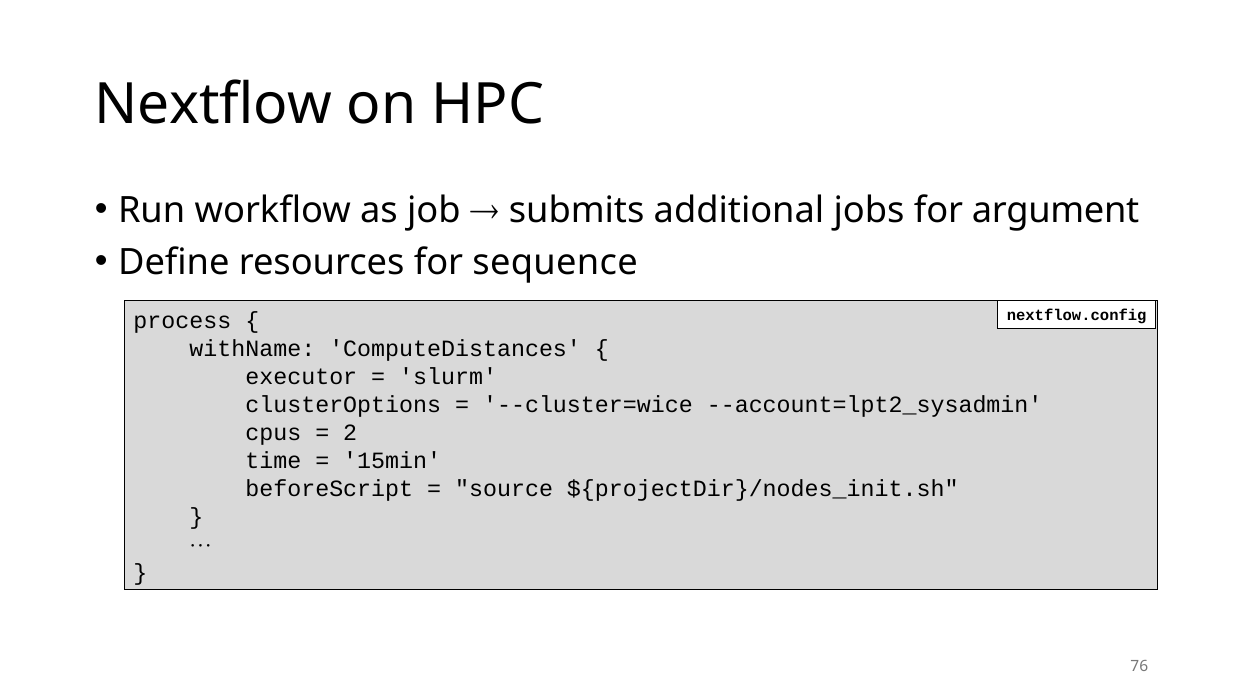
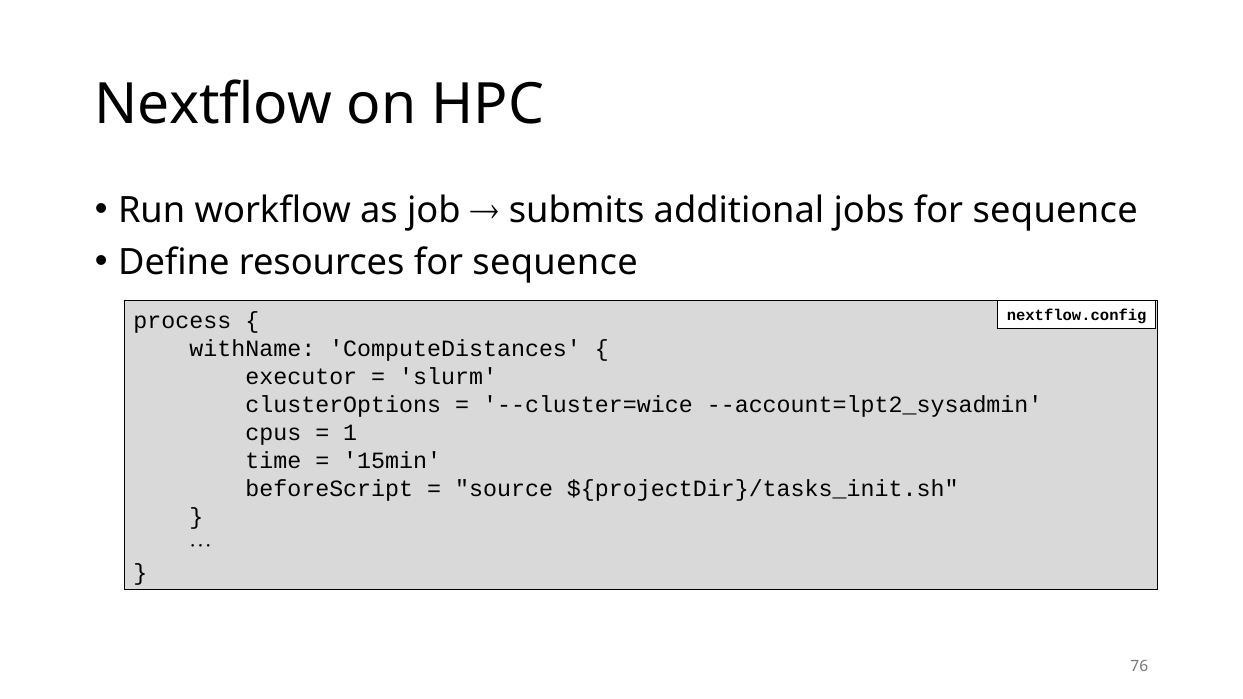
jobs for argument: argument -> sequence
2: 2 -> 1
${projectDir}/nodes_init.sh: ${projectDir}/nodes_init.sh -> ${projectDir}/tasks_init.sh
